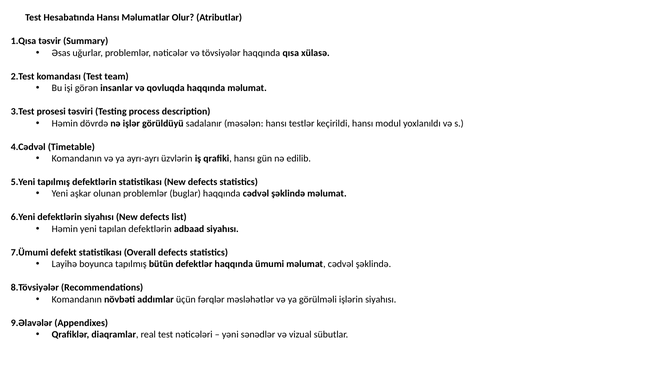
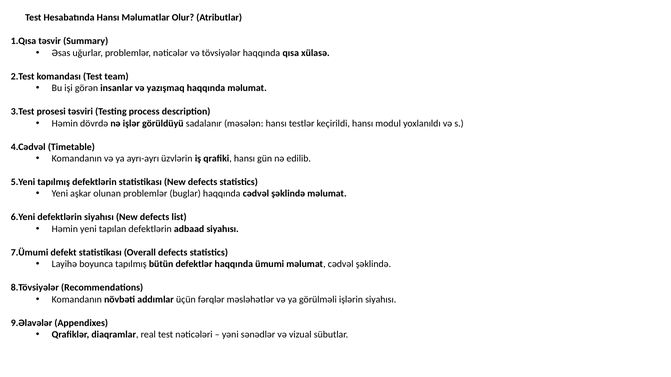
qovluqda: qovluqda -> yazışmaq
